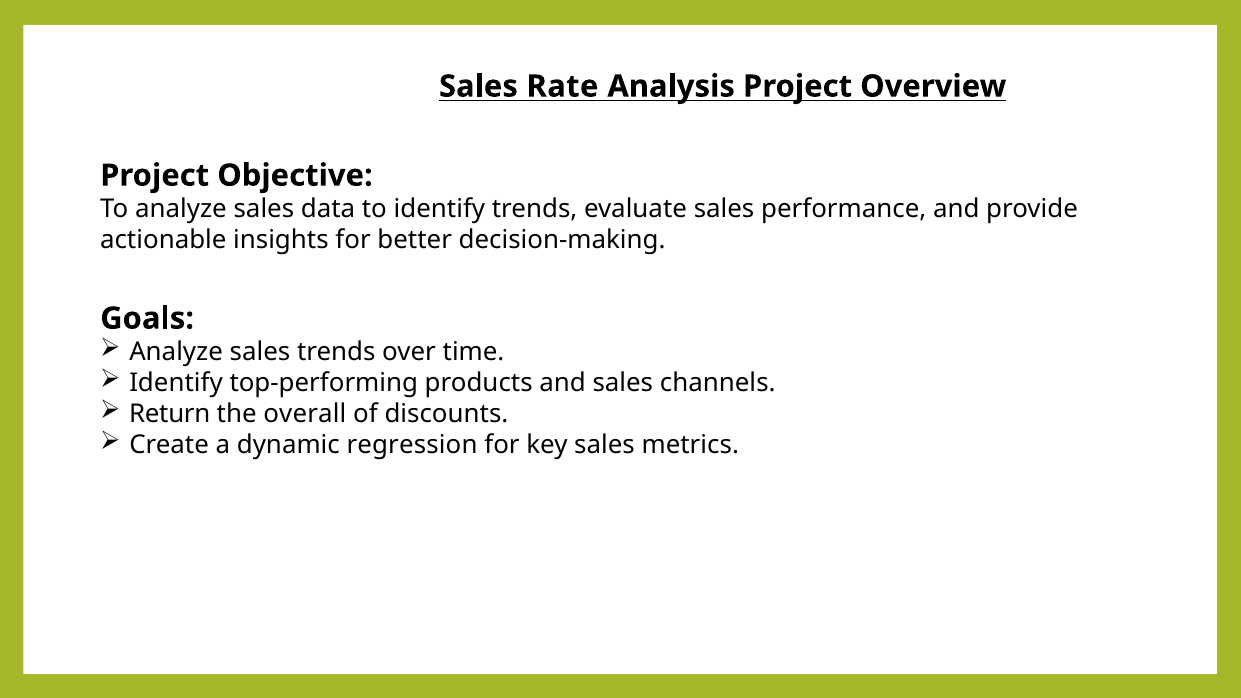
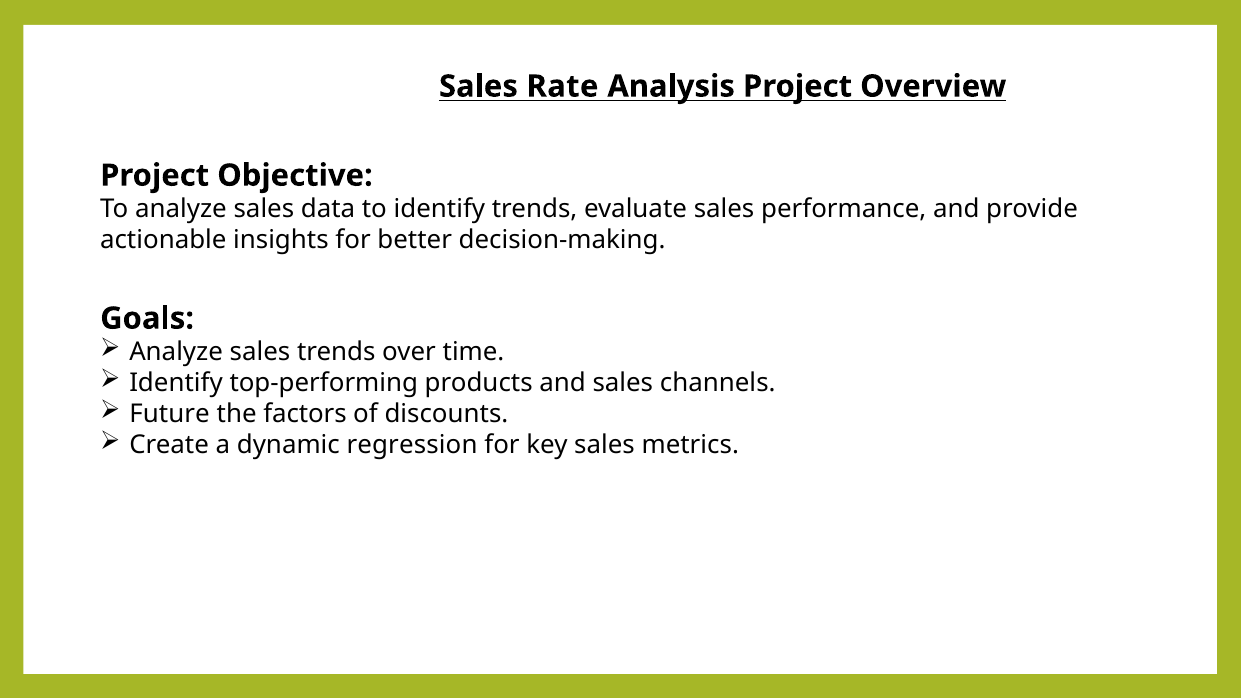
Return: Return -> Future
overall: overall -> factors
